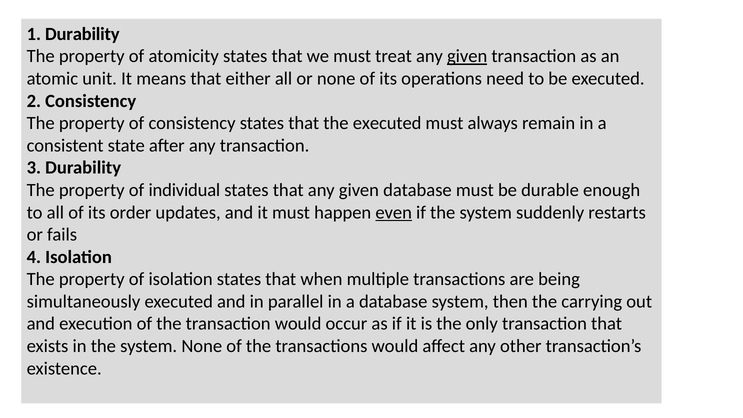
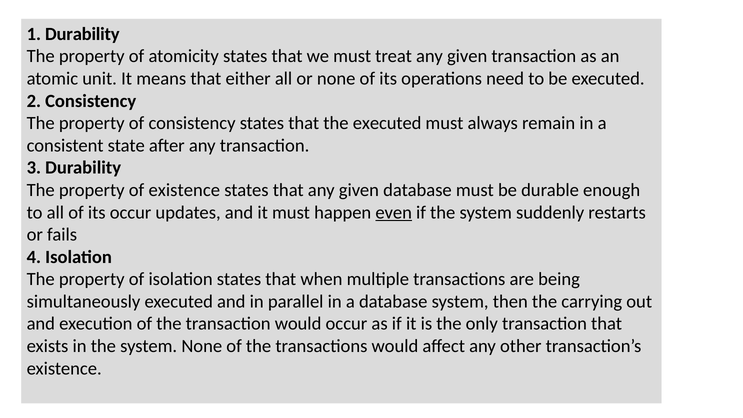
given at (467, 56) underline: present -> none
of individual: individual -> existence
its order: order -> occur
